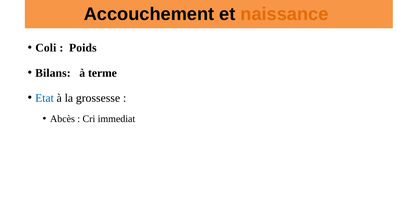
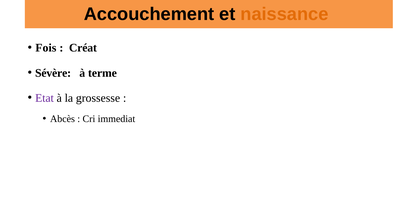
Coli: Coli -> Fois
Poids: Poids -> Créat
Bilans: Bilans -> Sévère
Etat colour: blue -> purple
